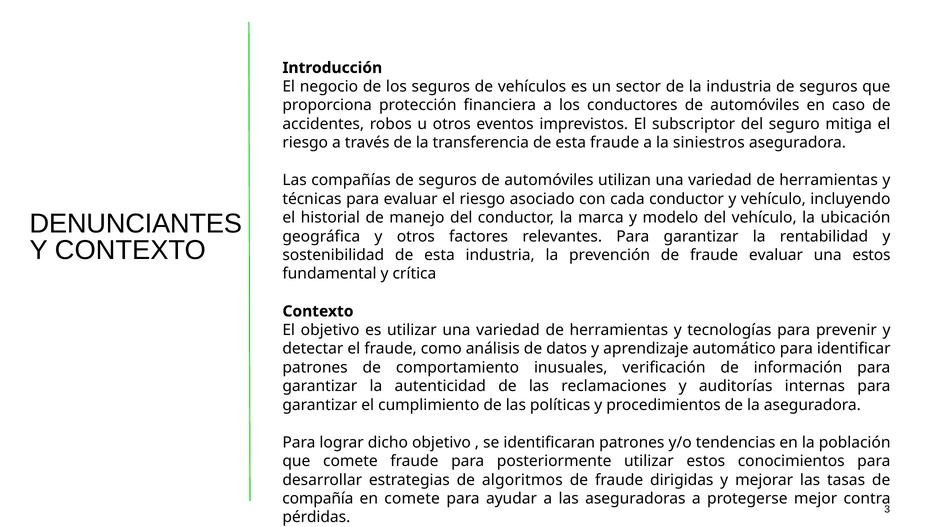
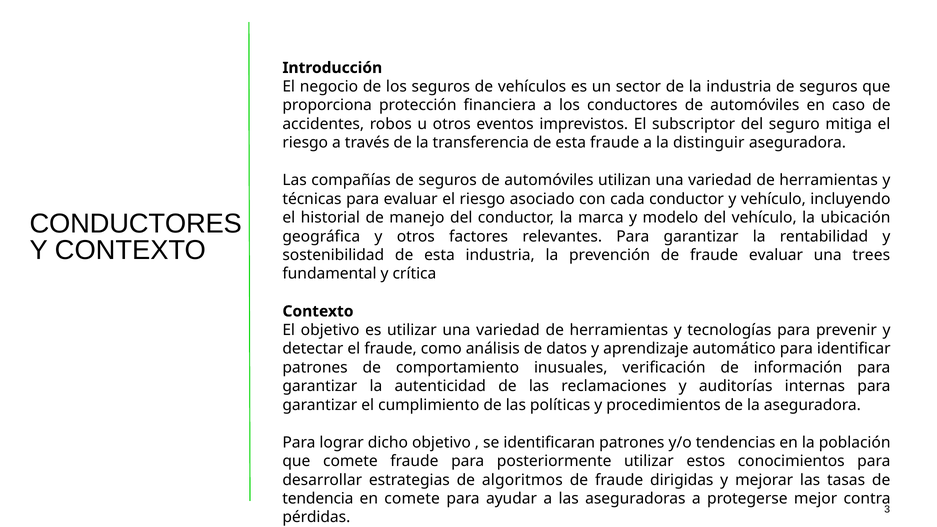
siniestros: siniestros -> distinguir
DENUNCIANTES at (136, 224): DENUNCIANTES -> CONDUCTORES
una estos: estos -> trees
compañía: compañía -> tendencia
